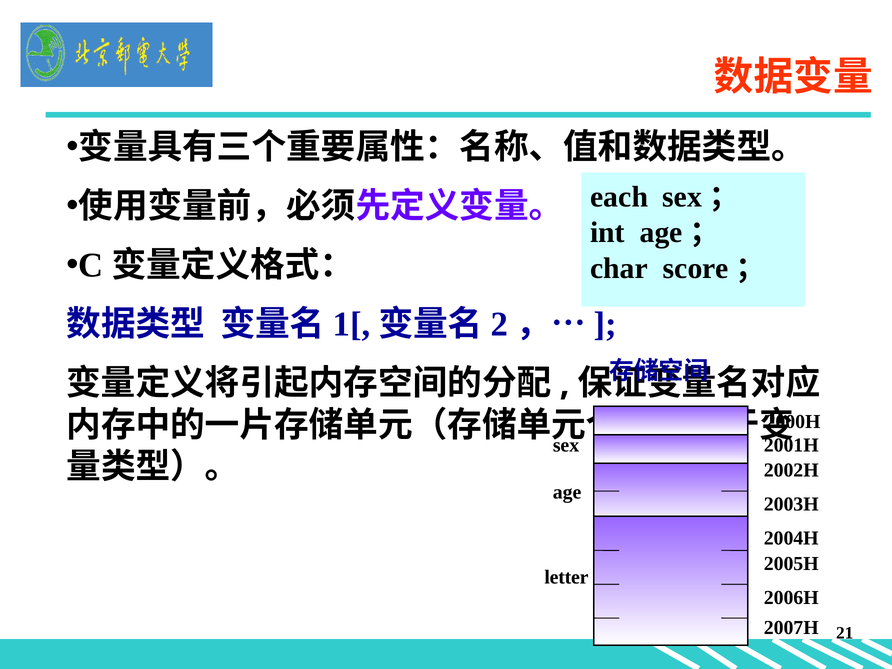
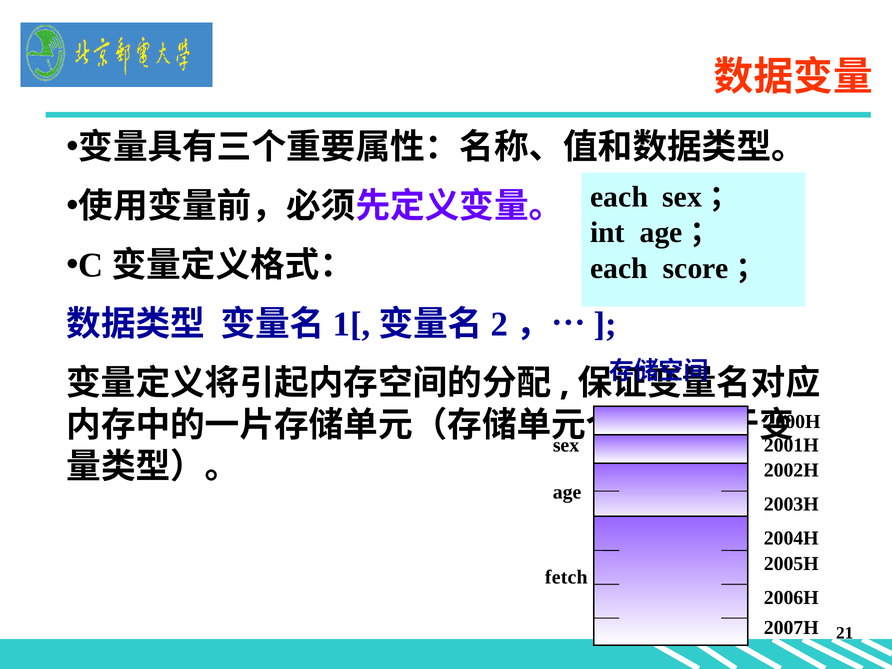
char at (619, 268): char -> each
letter: letter -> fetch
